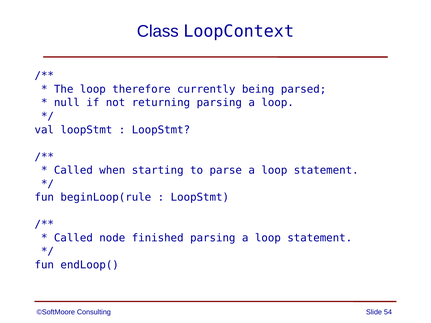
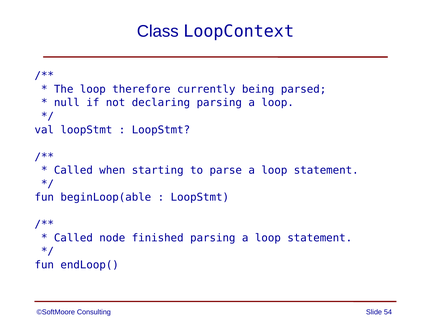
returning: returning -> declaring
beginLoop(rule: beginLoop(rule -> beginLoop(able
